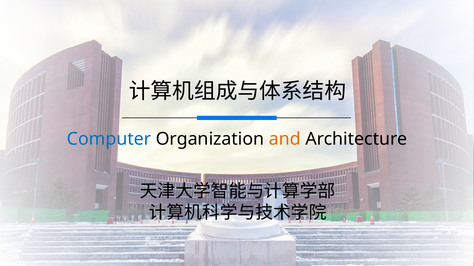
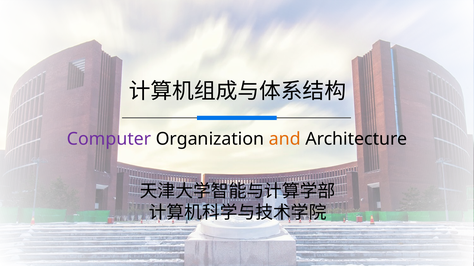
Computer colour: blue -> purple
